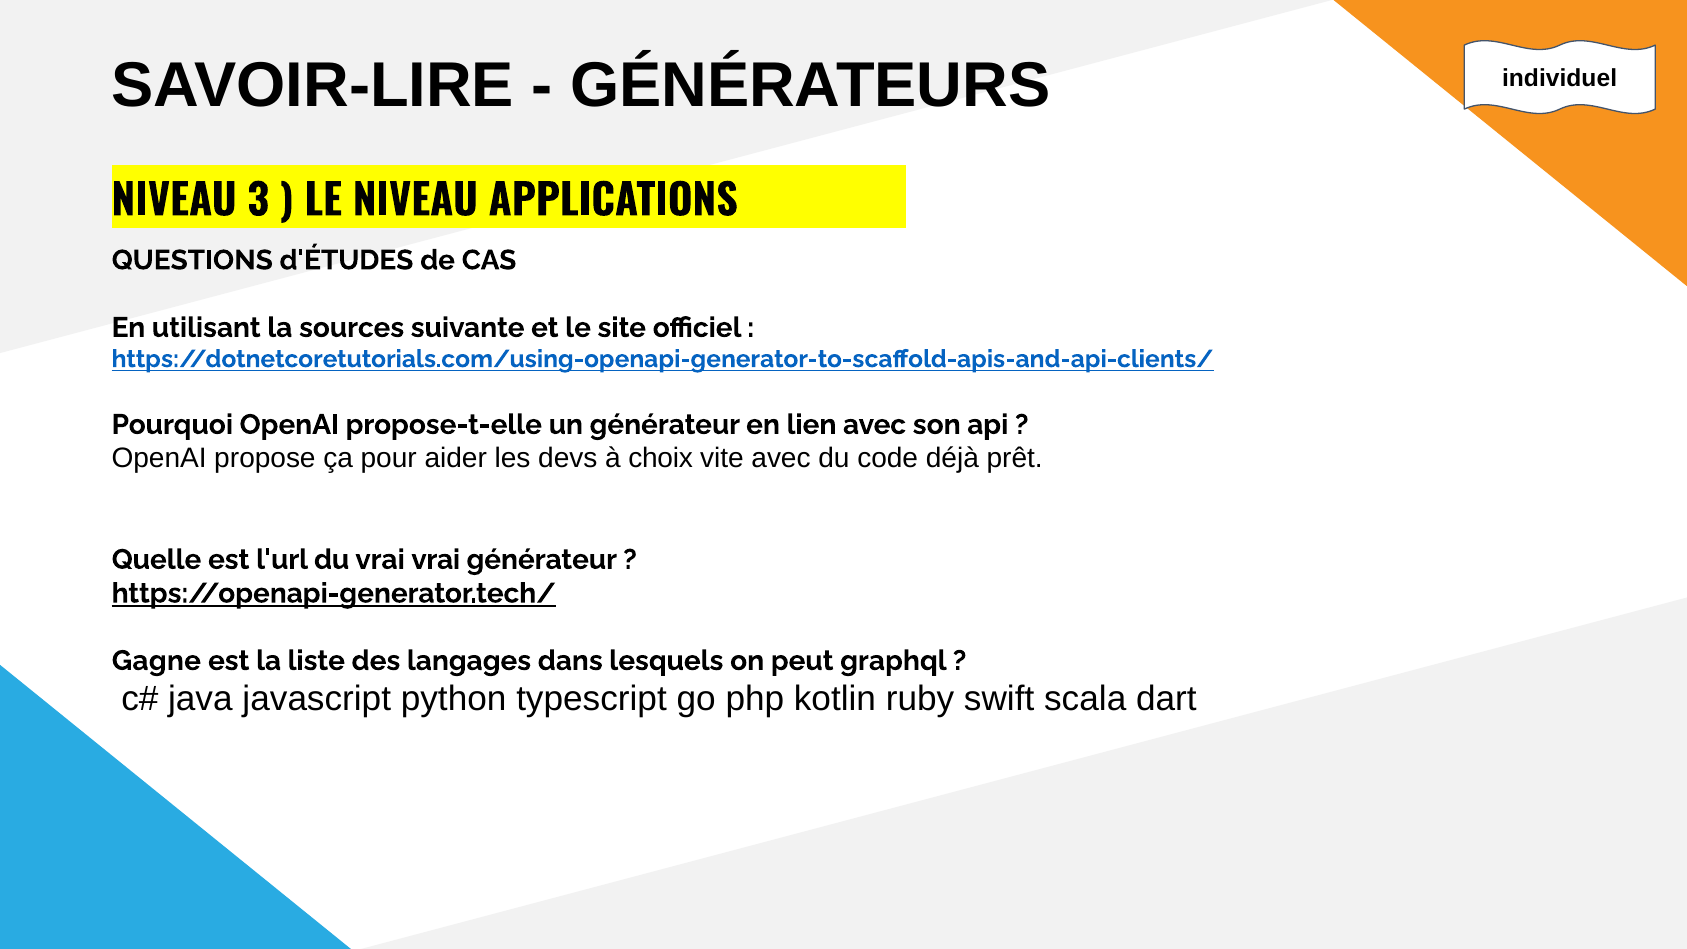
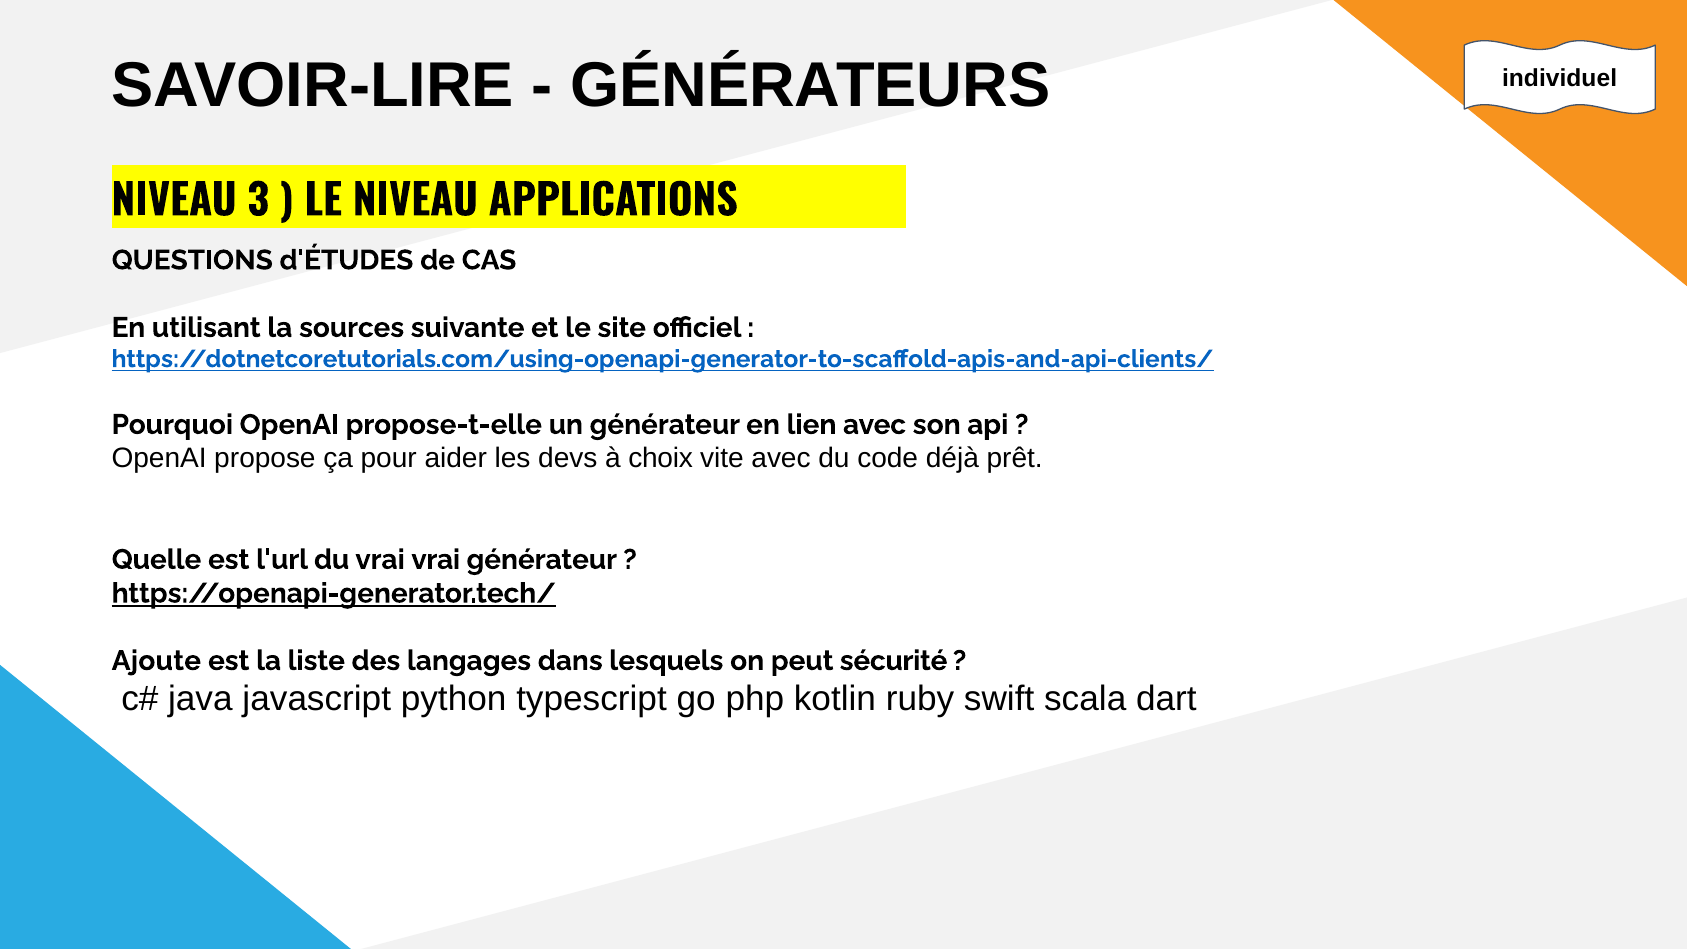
Gagne: Gagne -> Ajoute
graphql: graphql -> sécurité
